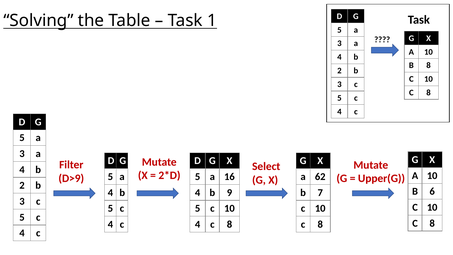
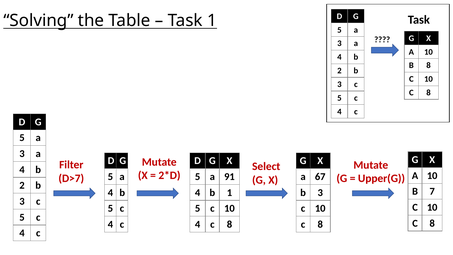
16: 16 -> 91
62: 62 -> 67
D>9: D>9 -> D>7
6: 6 -> 7
b 9: 9 -> 1
7 at (320, 192): 7 -> 3
